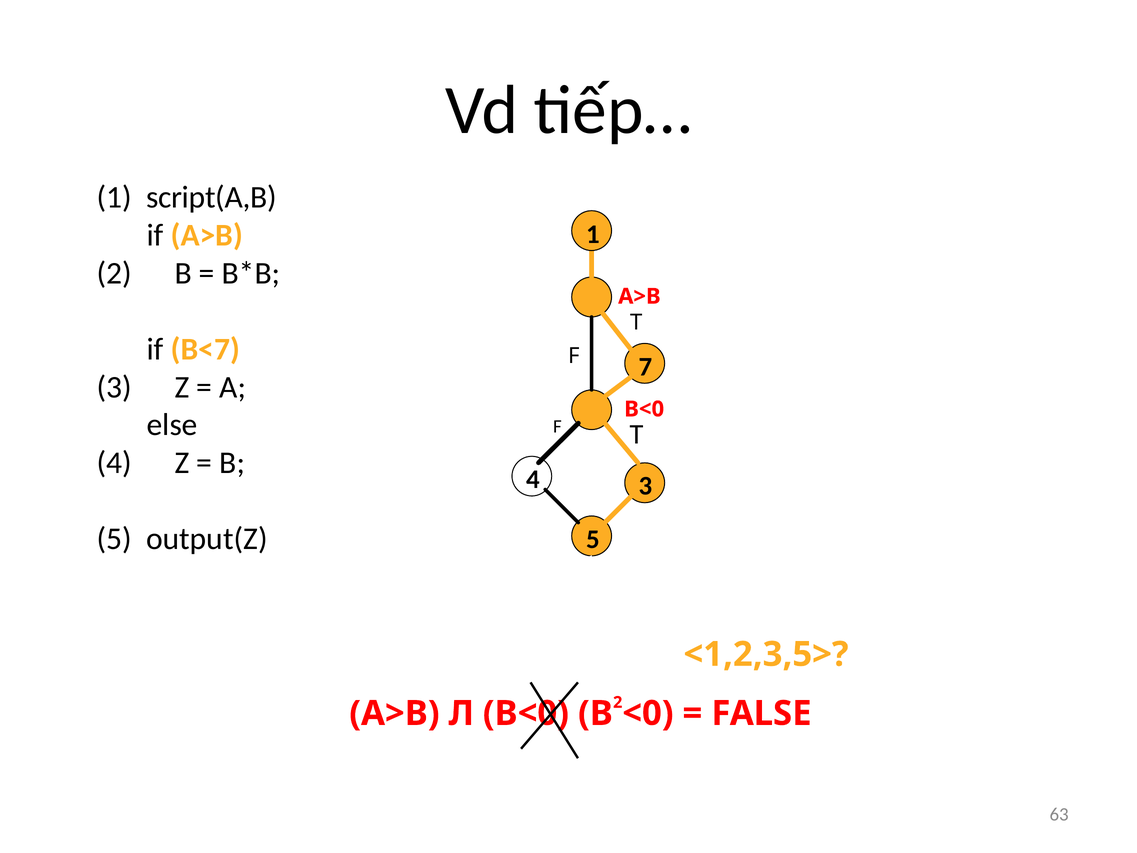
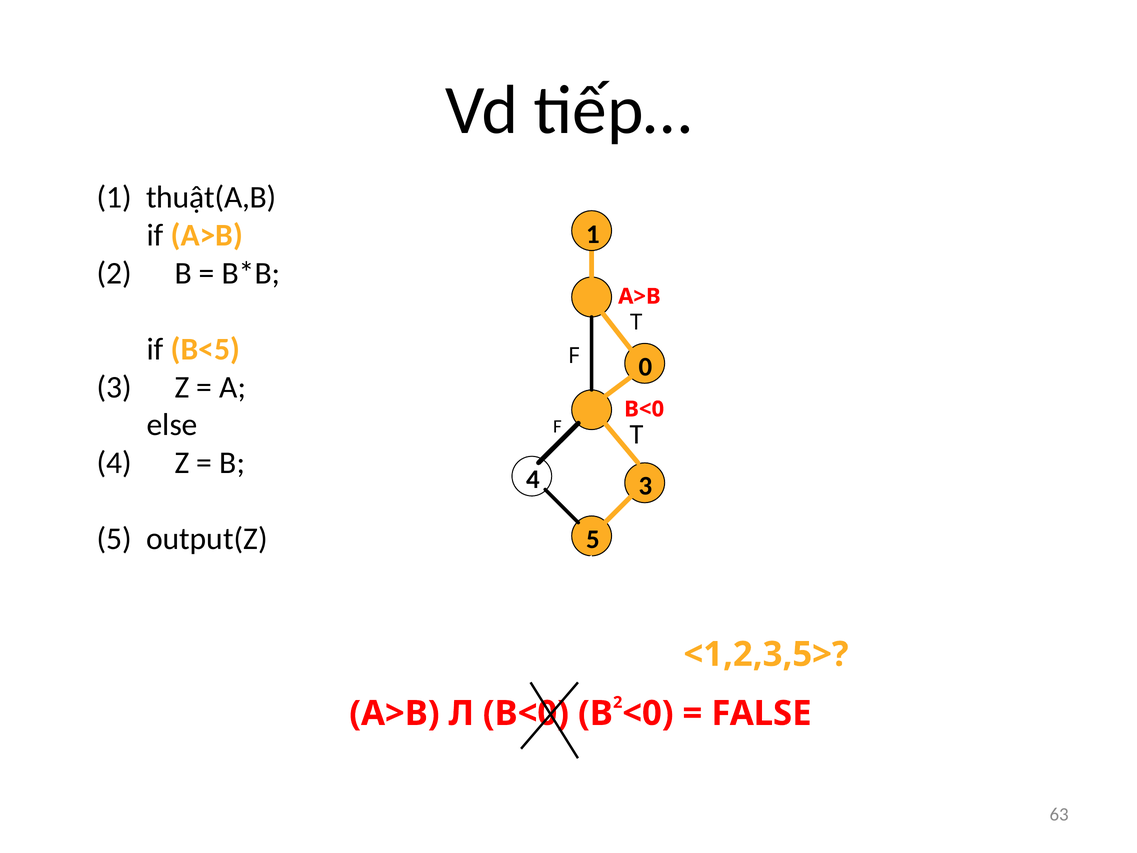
script(A,B: script(A,B -> thuật(A,B
B<7: B<7 -> B<5
7: 7 -> 0
